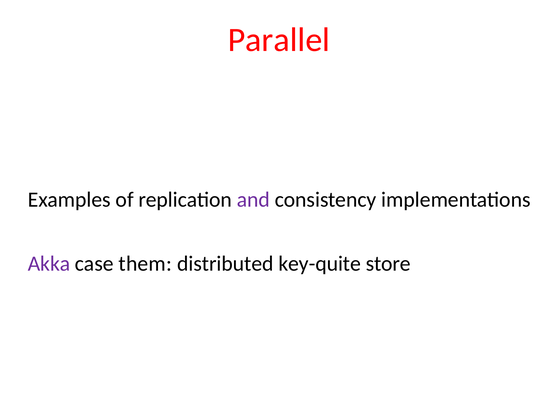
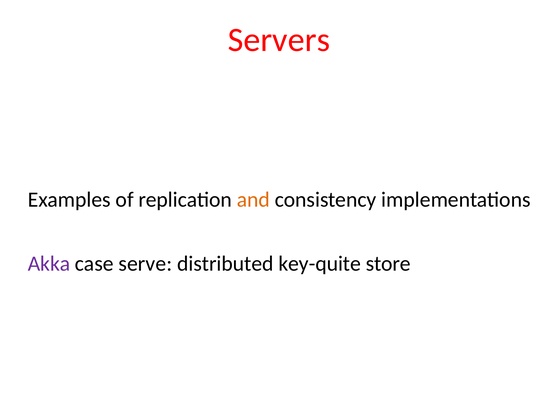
Parallel: Parallel -> Servers
and colour: purple -> orange
them: them -> serve
